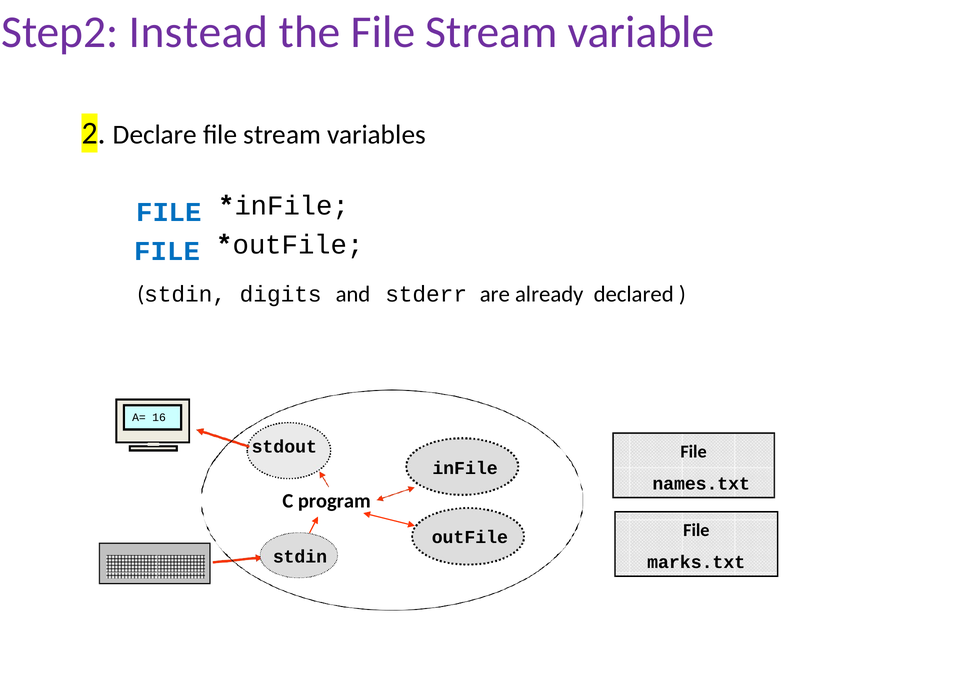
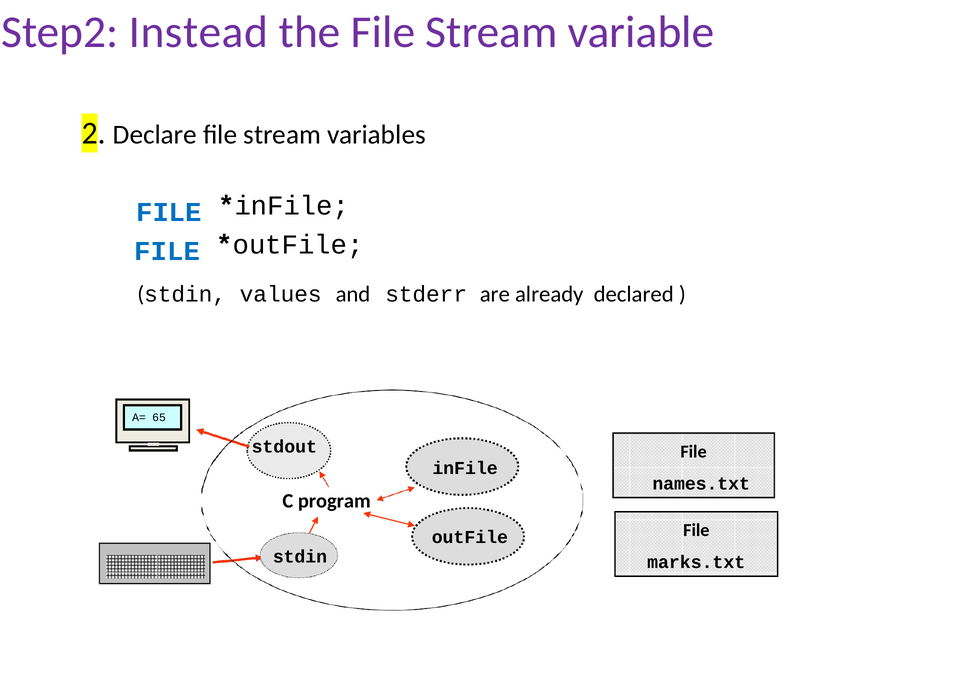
digits: digits -> values
16: 16 -> 65
